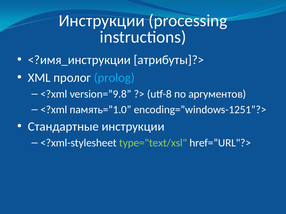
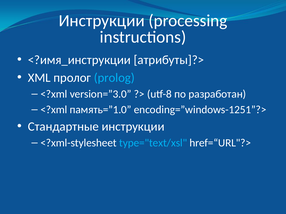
version=”9.8: version=”9.8 -> version=”3.0
аргументов: аргументов -> разработан
type="text/xsl colour: light green -> light blue
